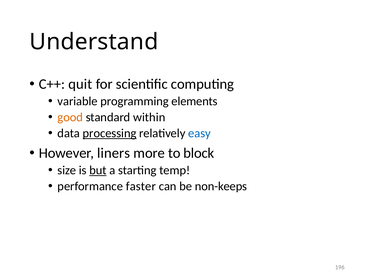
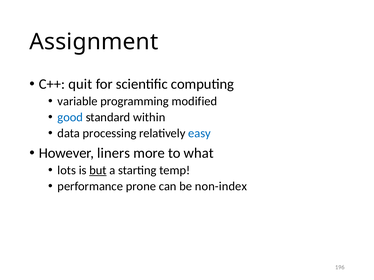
Understand: Understand -> Assignment
elements: elements -> modified
good colour: orange -> blue
processing underline: present -> none
block: block -> what
size: size -> lots
faster: faster -> prone
non-keeps: non-keeps -> non-index
